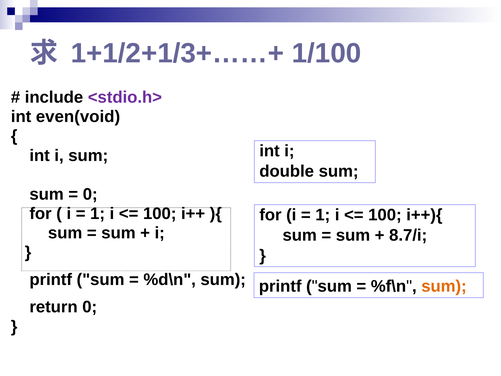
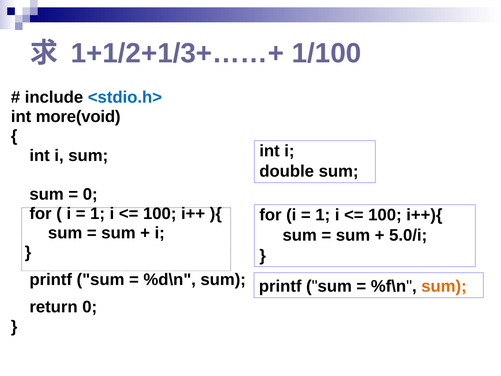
<stdio.h> colour: purple -> blue
even(void: even(void -> more(void
8.7/i: 8.7/i -> 5.0/i
